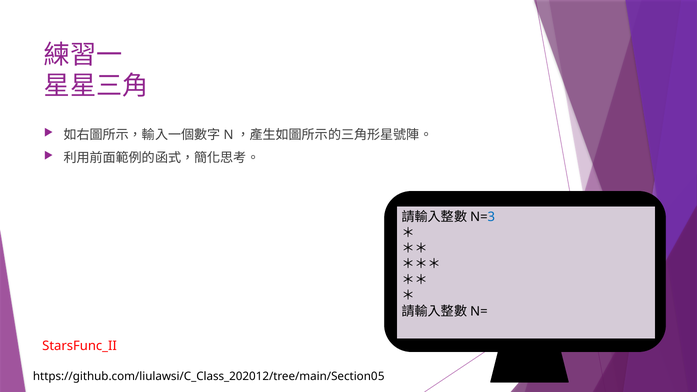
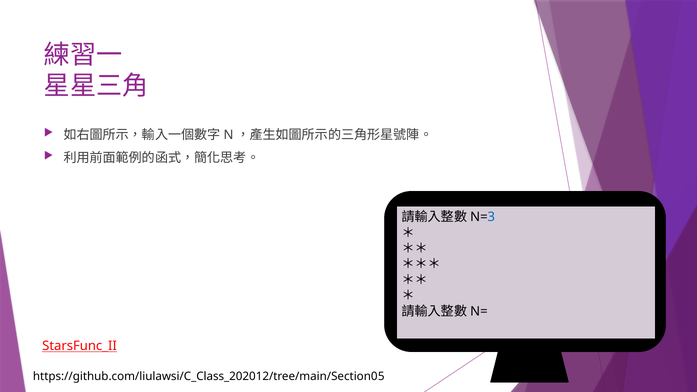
StarsFunc_II underline: none -> present
